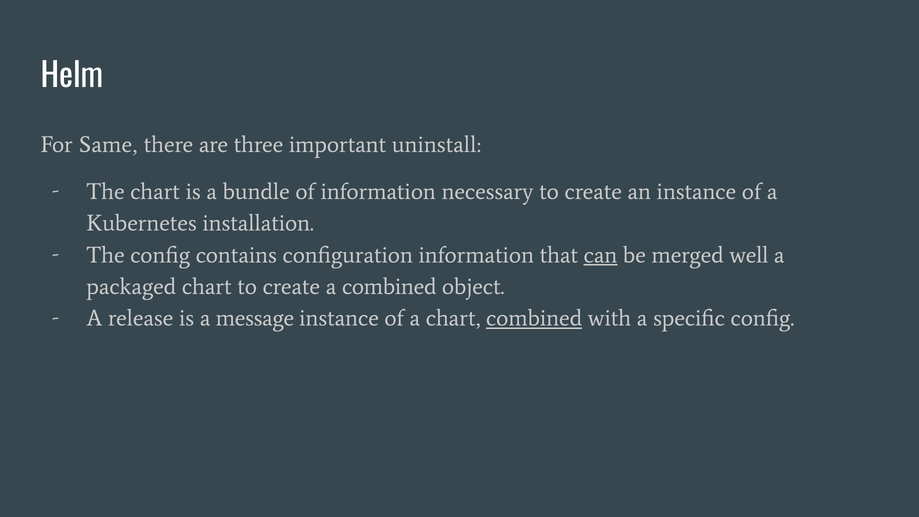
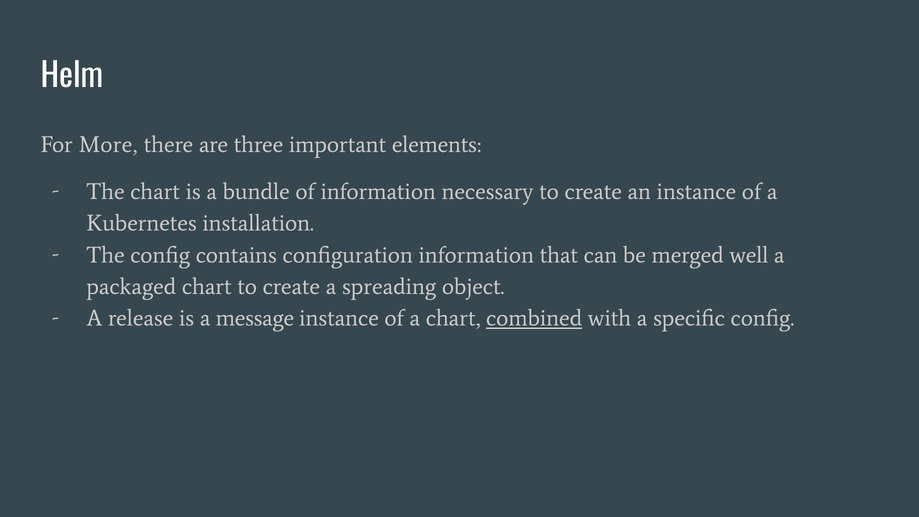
Same: Same -> More
uninstall: uninstall -> elements
can underline: present -> none
a combined: combined -> spreading
